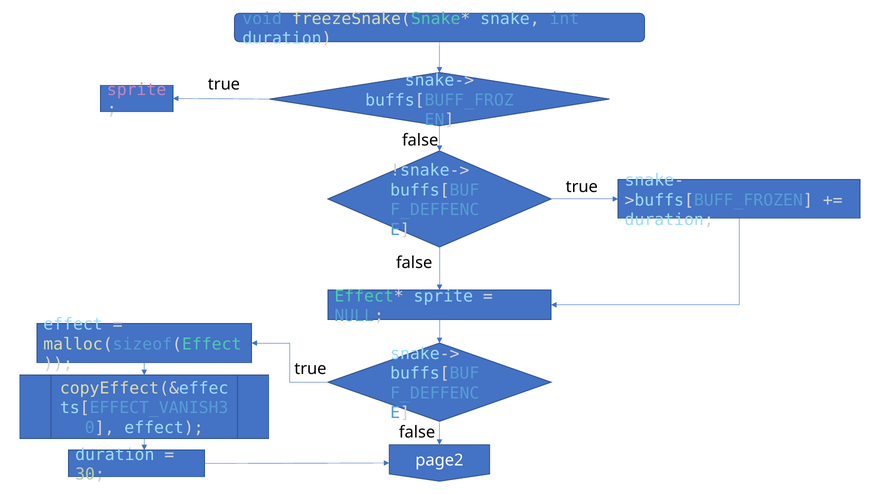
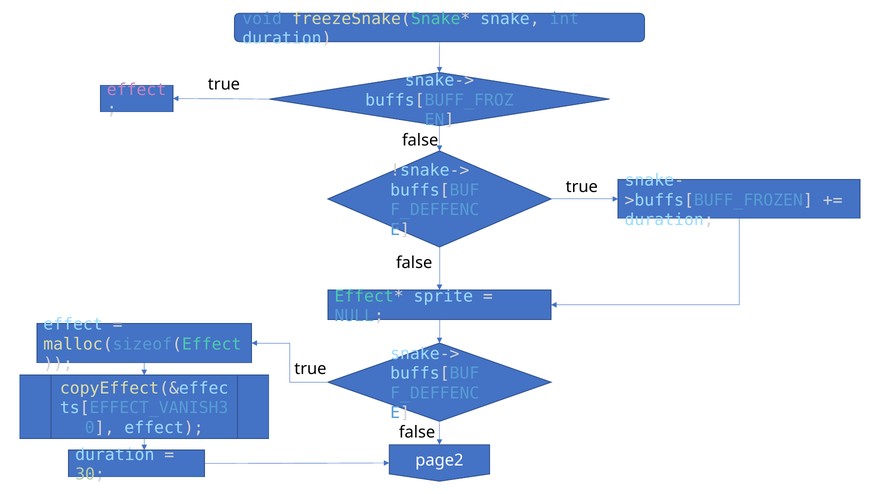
sprite at (137, 90): sprite -> effect
